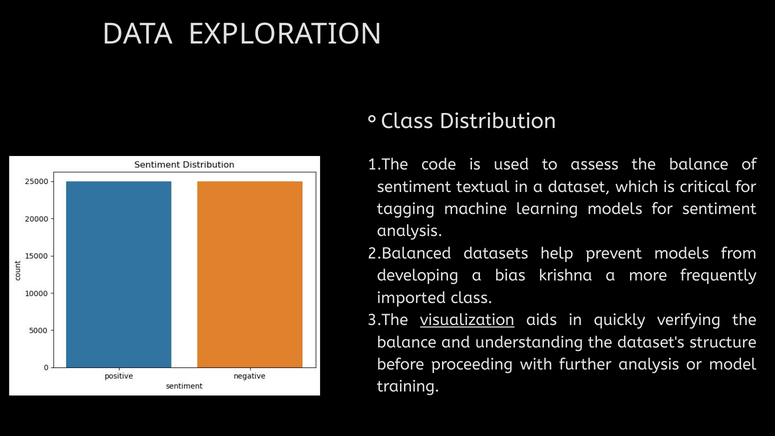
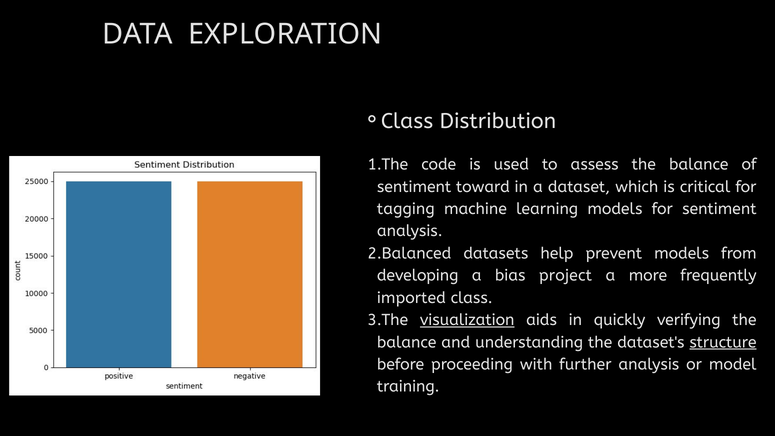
textual: textual -> toward
krishna: krishna -> project
structure underline: none -> present
